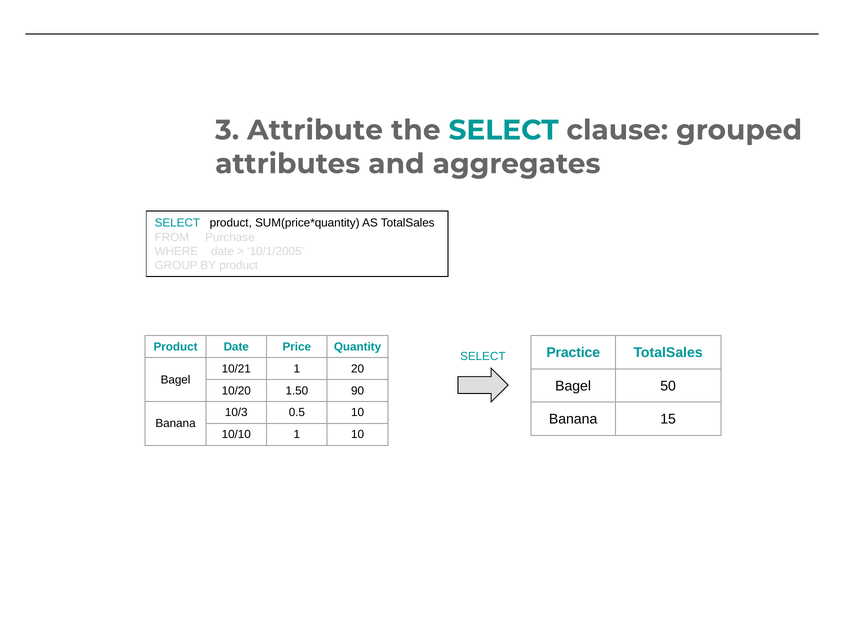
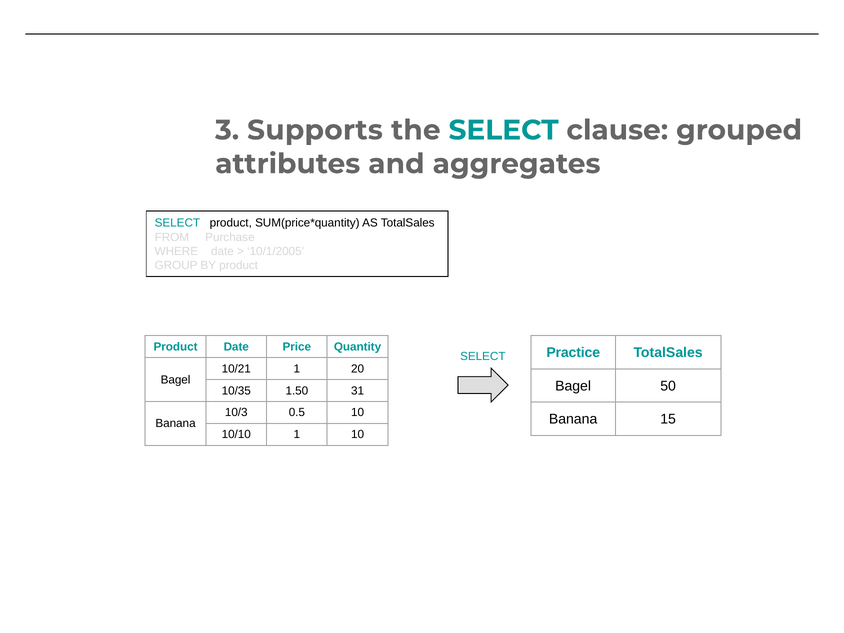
Attribute: Attribute -> Supports
10/20: 10/20 -> 10/35
90: 90 -> 31
